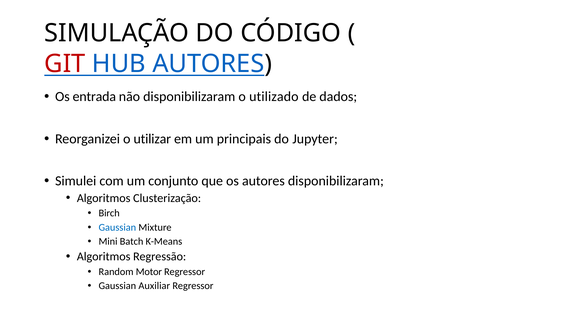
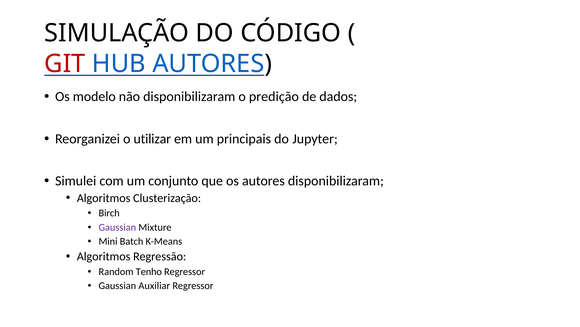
entrada: entrada -> modelo
utilizado: utilizado -> predição
Gaussian at (117, 227) colour: blue -> purple
Motor: Motor -> Tenho
